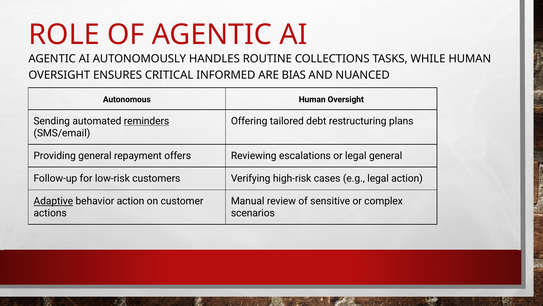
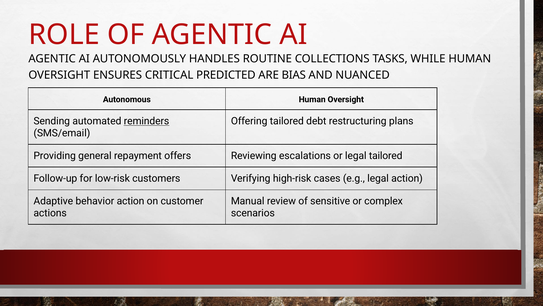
INFORMED: INFORMED -> PREDICTED
legal general: general -> tailored
Adaptive underline: present -> none
